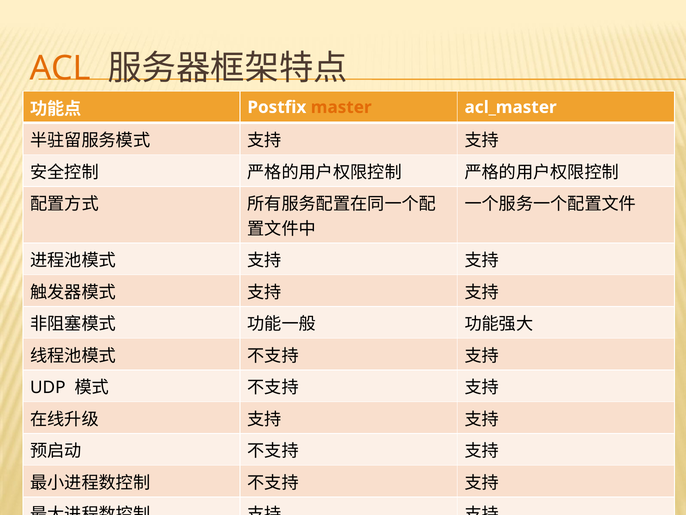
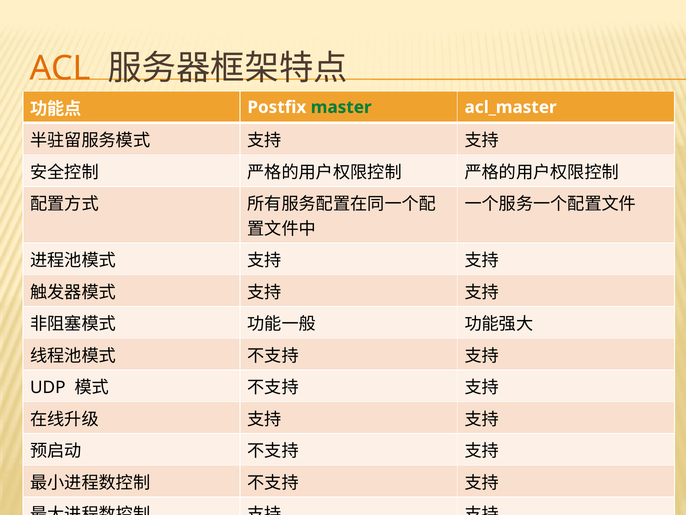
master colour: orange -> green
